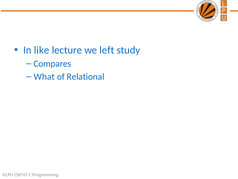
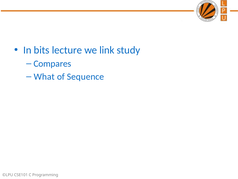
like: like -> bits
left: left -> link
Relational: Relational -> Sequence
